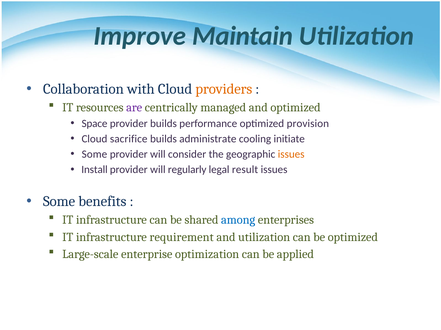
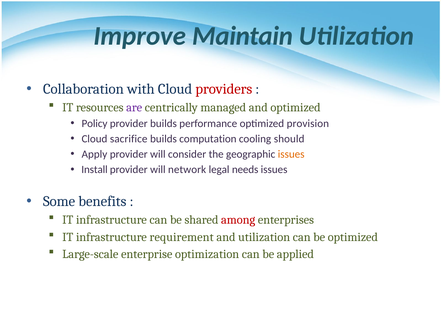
providers colour: orange -> red
Space: Space -> Policy
administrate: administrate -> computation
initiate: initiate -> should
Some at (94, 155): Some -> Apply
regularly: regularly -> network
result: result -> needs
among colour: blue -> red
